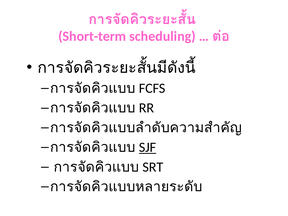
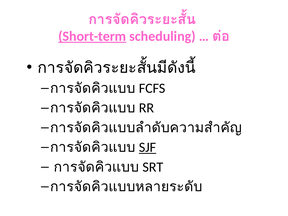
Short-term underline: none -> present
